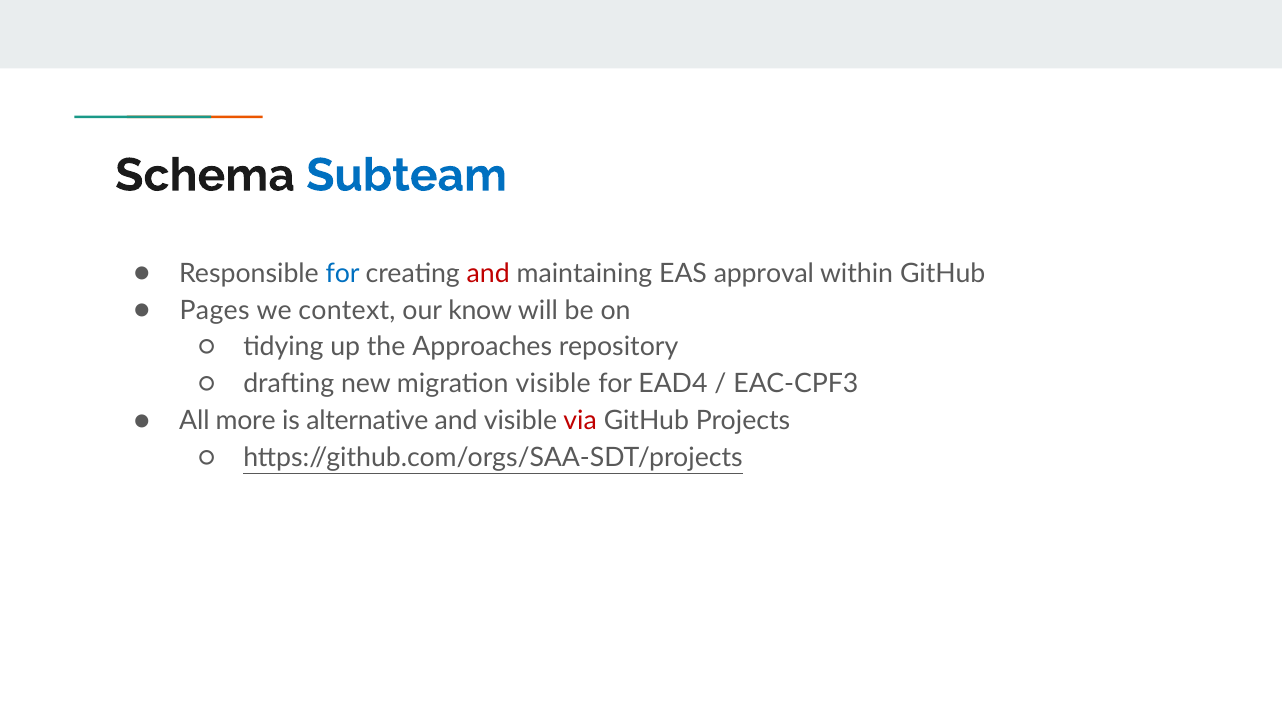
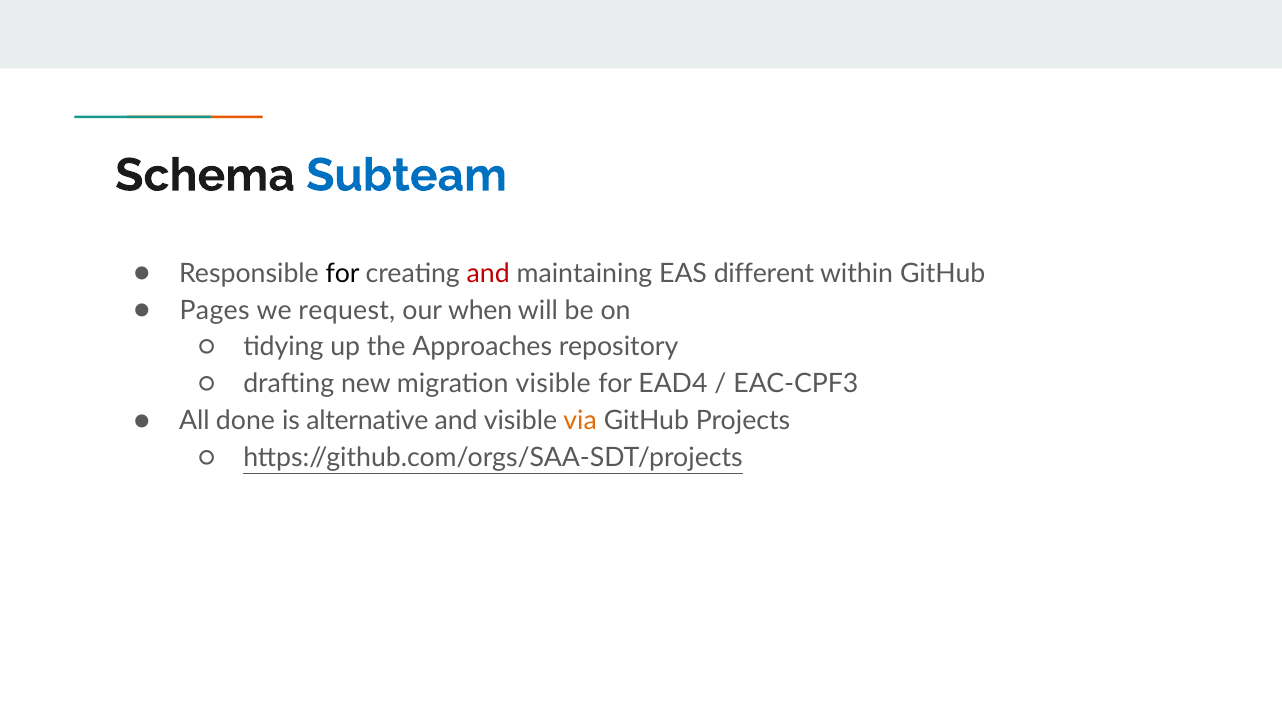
for at (343, 274) colour: blue -> black
approval: approval -> different
context: context -> request
know: know -> when
more: more -> done
via colour: red -> orange
